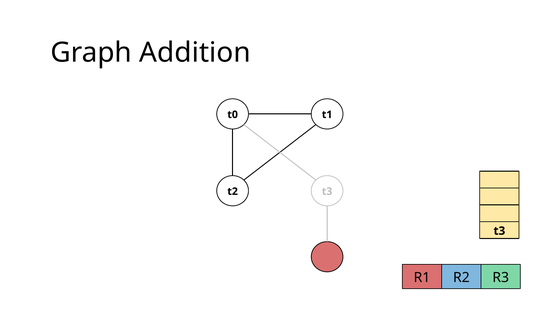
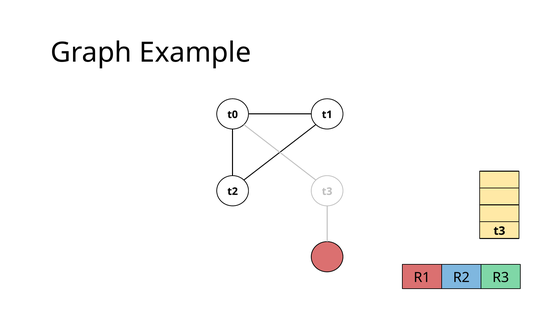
Addition: Addition -> Example
